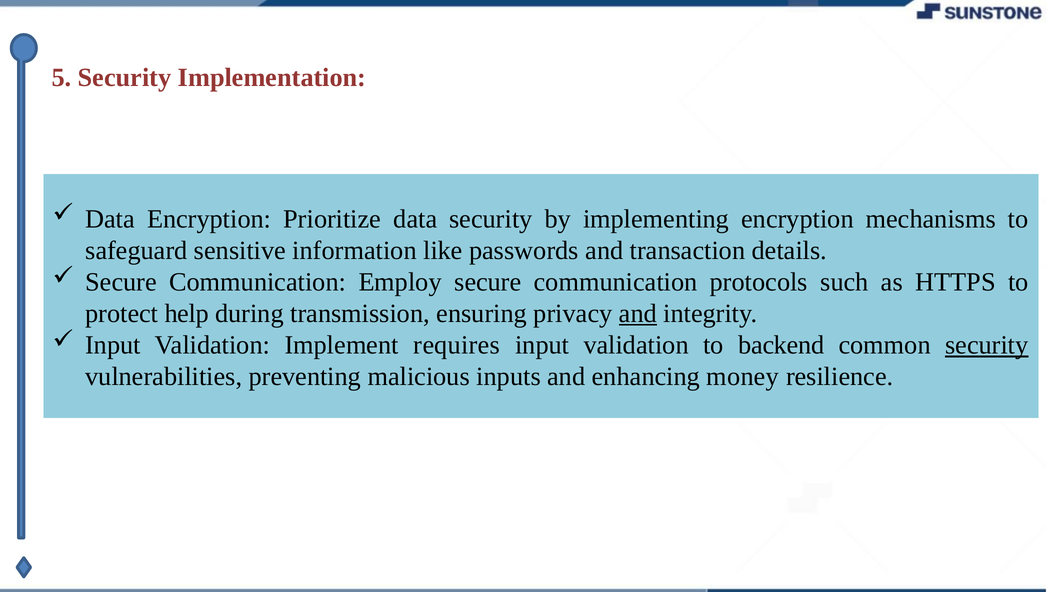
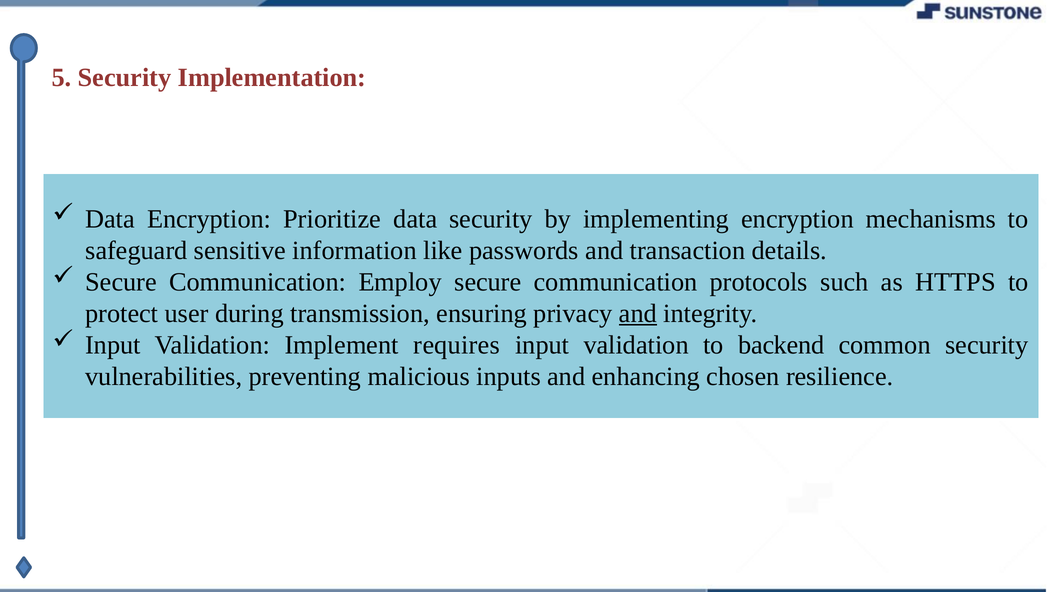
help: help -> user
security at (987, 345) underline: present -> none
money: money -> chosen
